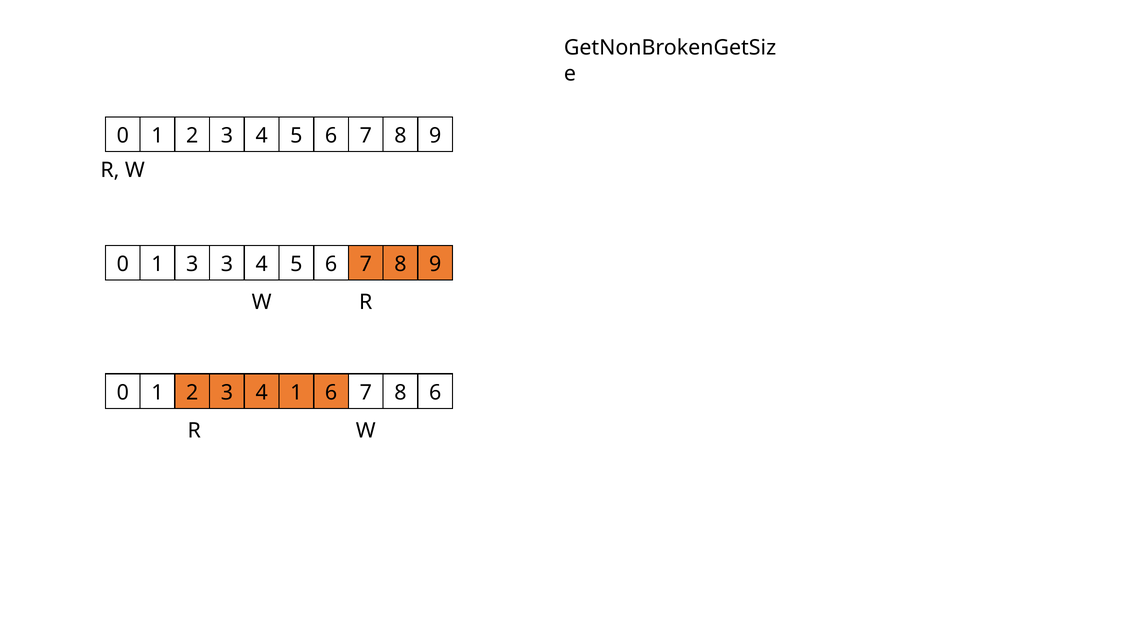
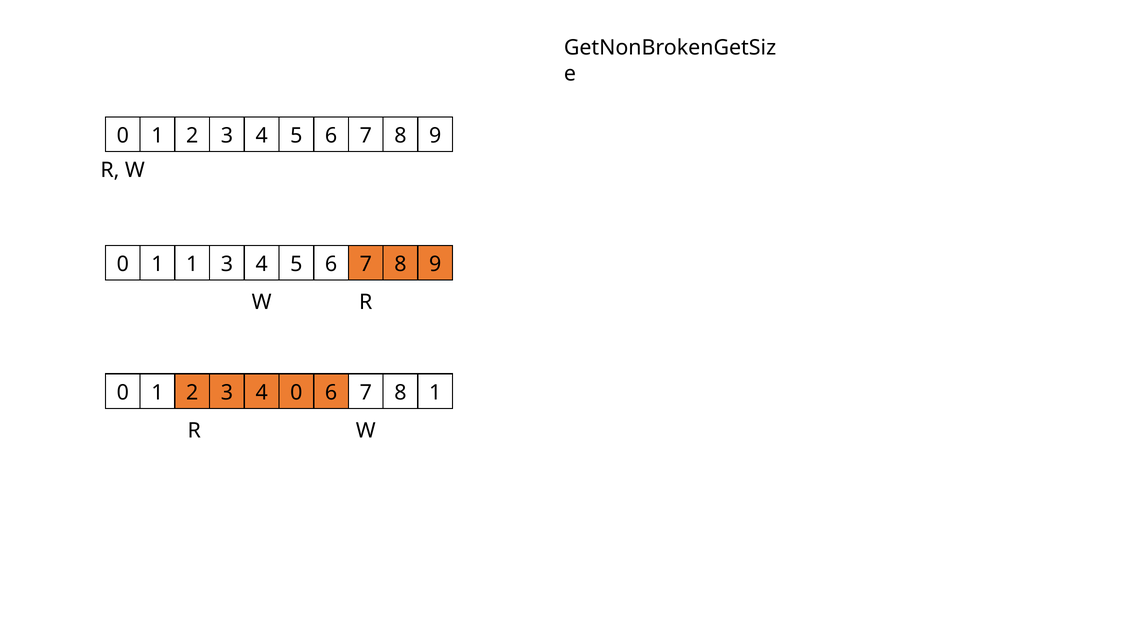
1 3: 3 -> 1
4 1: 1 -> 0
8 6: 6 -> 1
